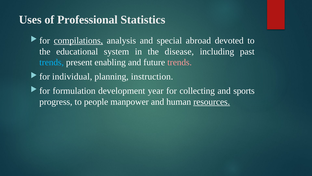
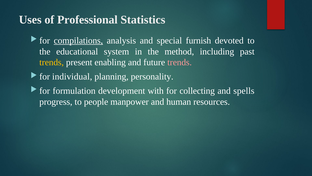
abroad: abroad -> furnish
disease: disease -> method
trends at (52, 62) colour: light blue -> yellow
instruction: instruction -> personality
year: year -> with
sports: sports -> spells
resources underline: present -> none
